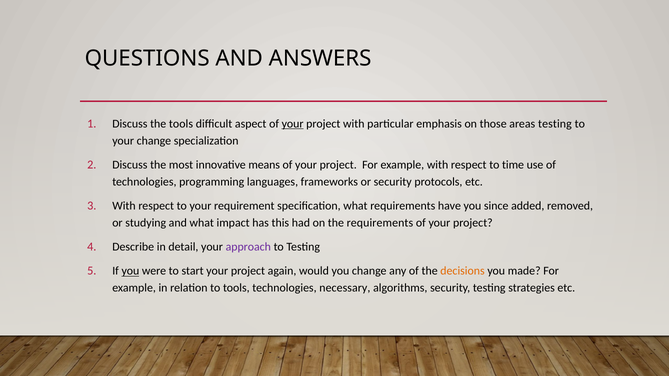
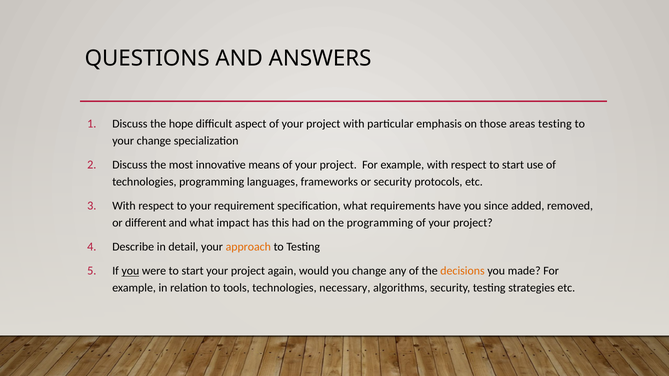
the tools: tools -> hope
your at (293, 124) underline: present -> none
respect to time: time -> start
studying: studying -> different
the requirements: requirements -> programming
approach colour: purple -> orange
